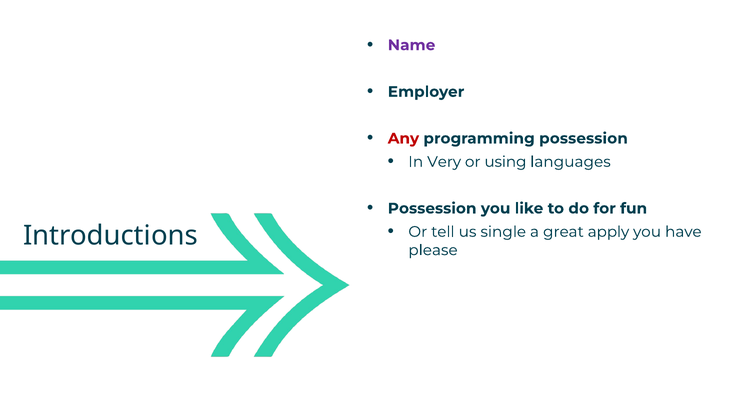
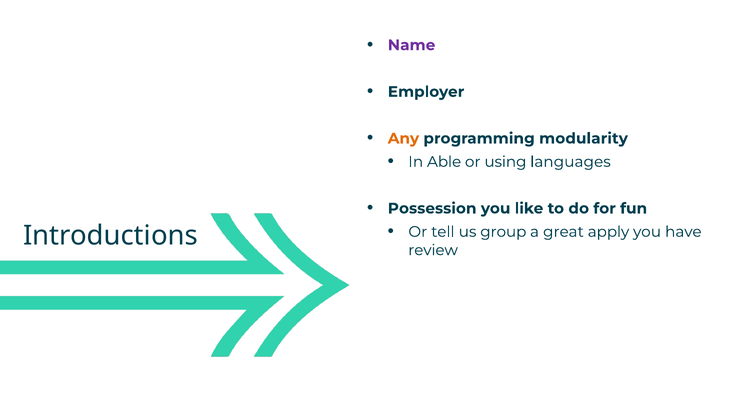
Any colour: red -> orange
programming possession: possession -> modularity
Very: Very -> Able
single: single -> group
please: please -> review
